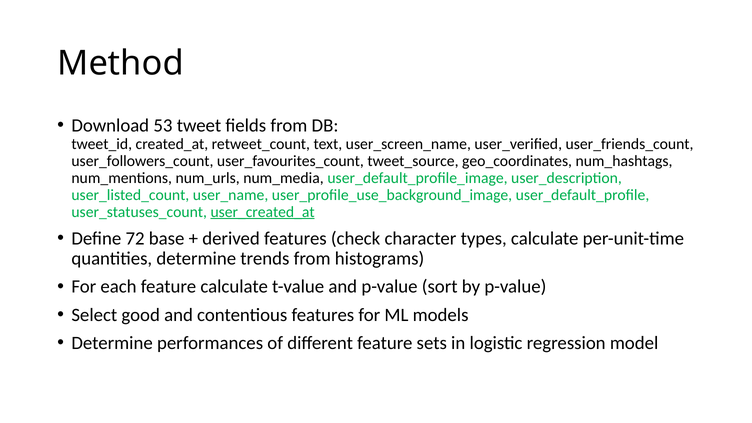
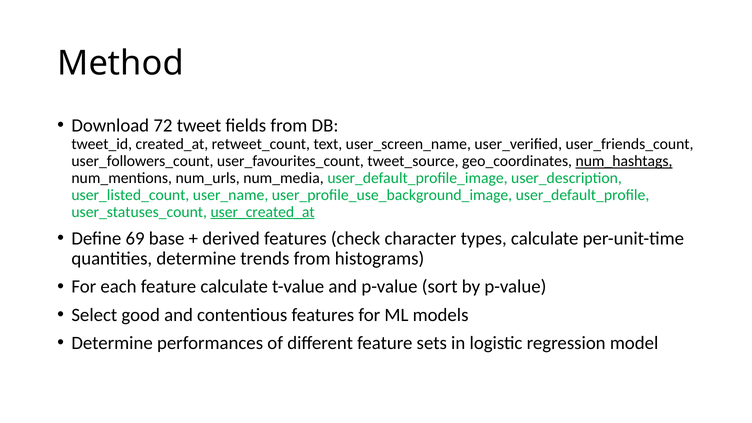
53: 53 -> 72
num_hashtags underline: none -> present
72: 72 -> 69
